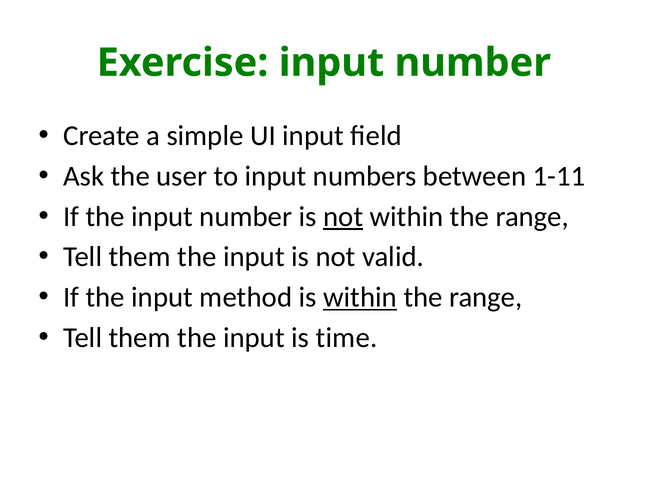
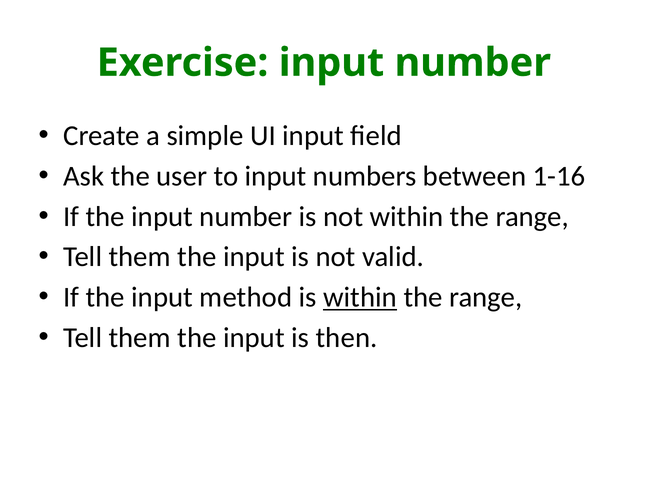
1-11: 1-11 -> 1-16
not at (343, 217) underline: present -> none
time: time -> then
